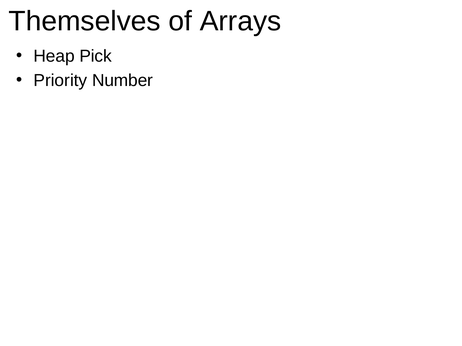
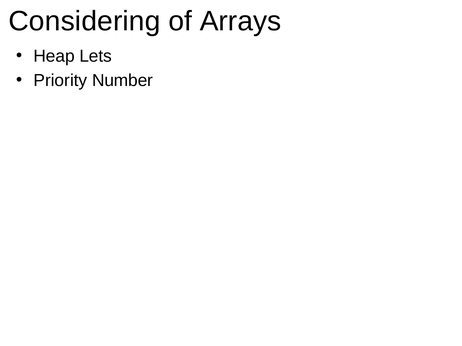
Themselves: Themselves -> Considering
Pick: Pick -> Lets
